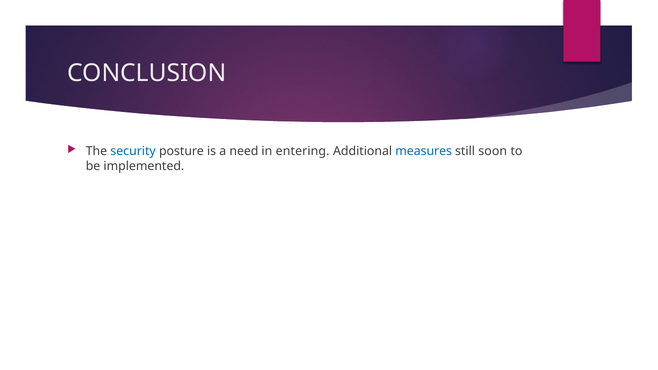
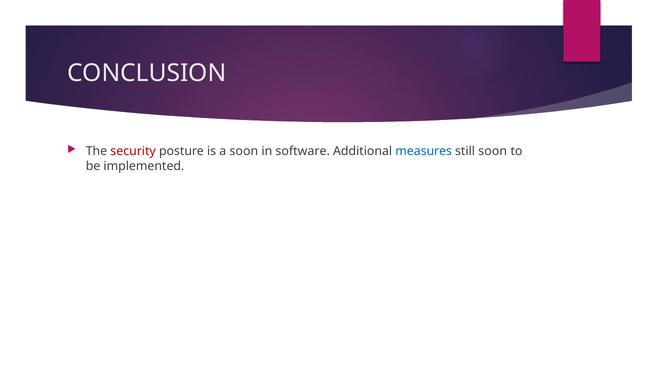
security colour: blue -> red
a need: need -> soon
entering: entering -> software
